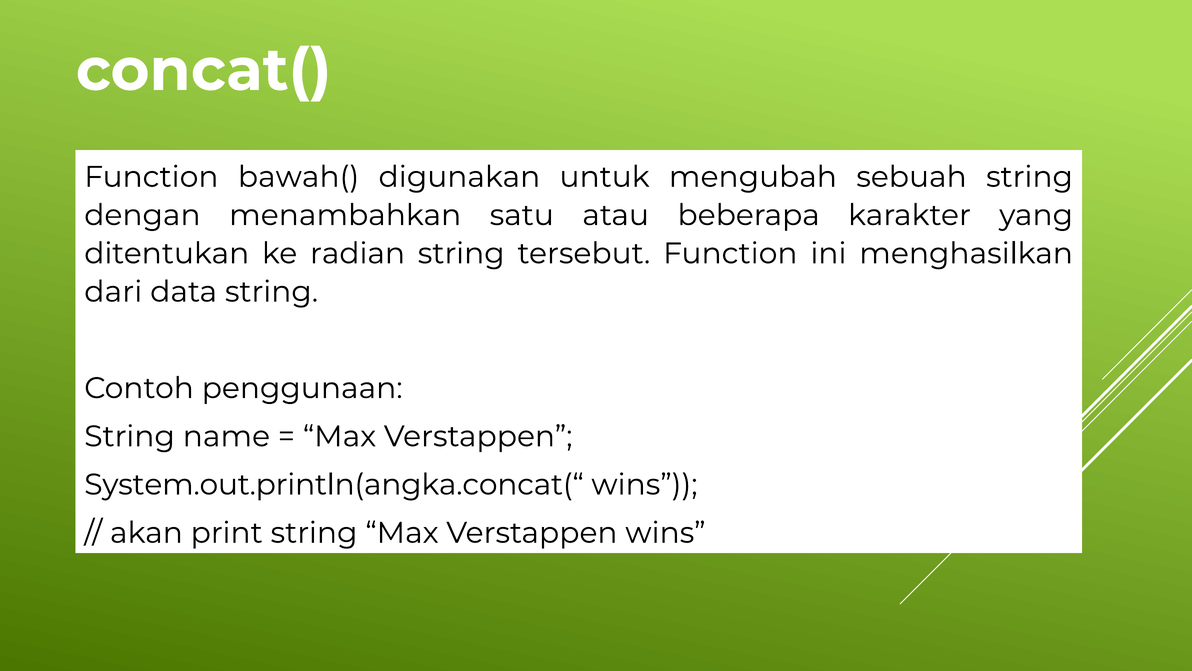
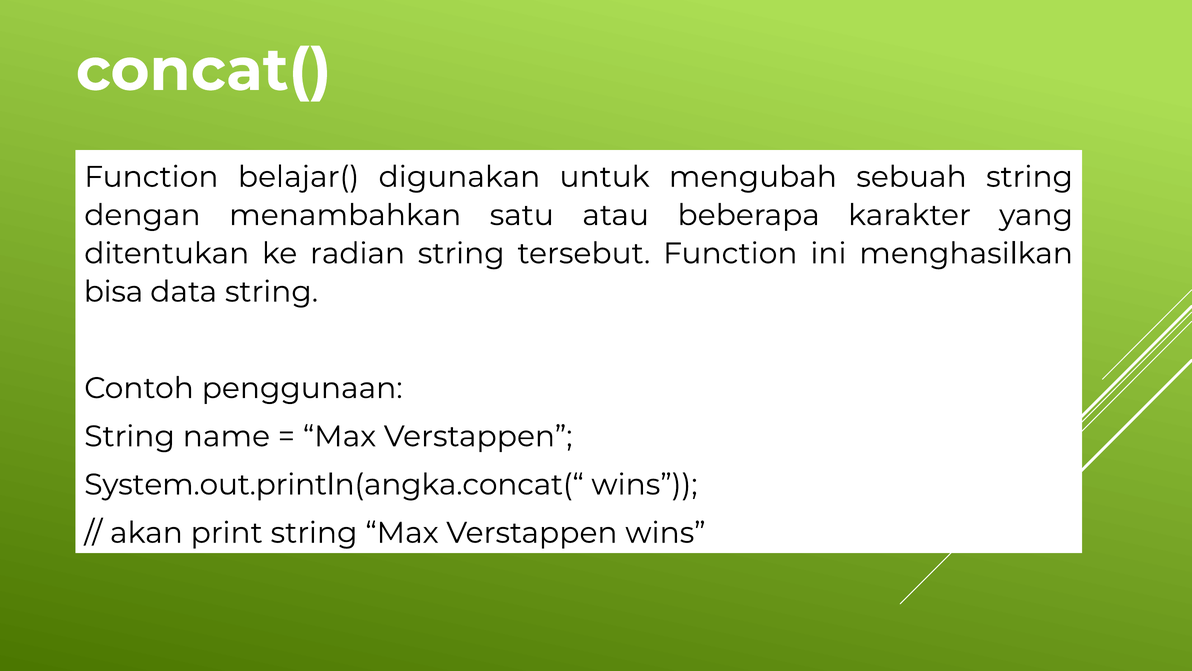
bawah(: bawah( -> belajar(
dari: dari -> bisa
